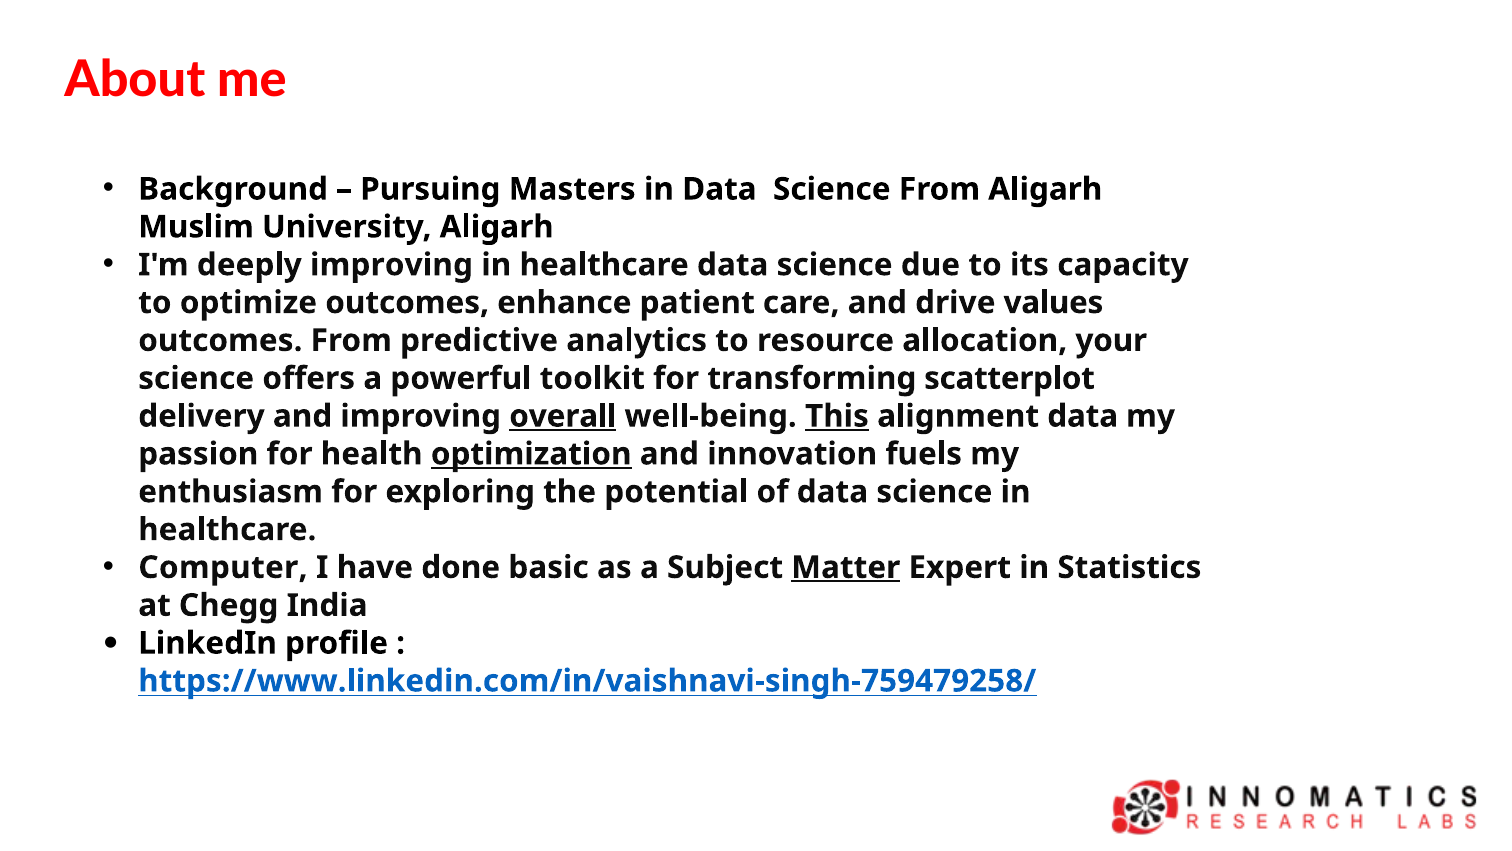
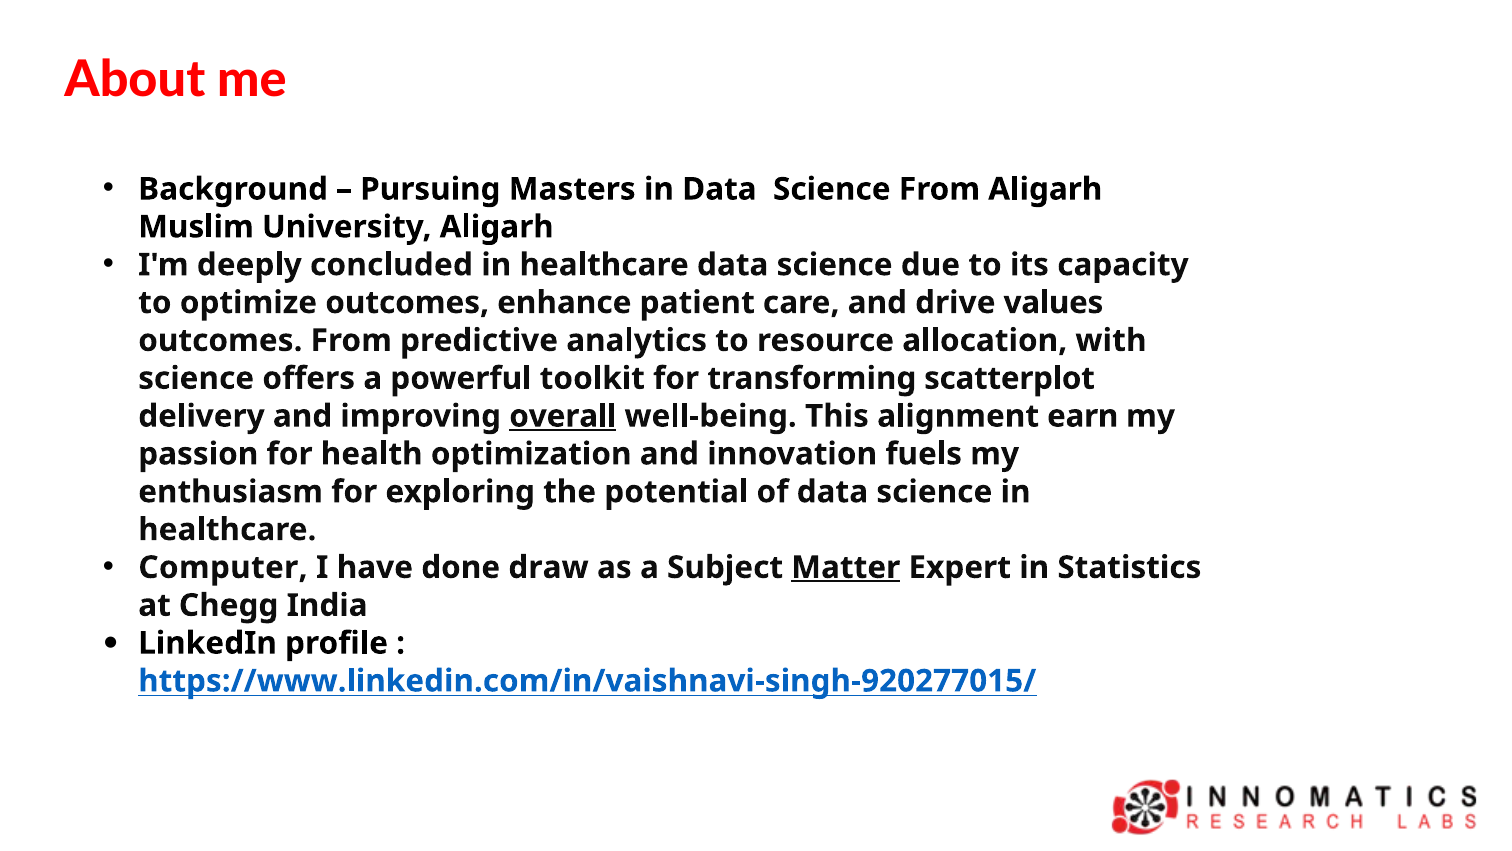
deeply improving: improving -> concluded
your: your -> with
This underline: present -> none
alignment data: data -> earn
optimization underline: present -> none
basic: basic -> draw
https://www.linkedin.com/in/vaishnavi-singh-759479258/: https://www.linkedin.com/in/vaishnavi-singh-759479258/ -> https://www.linkedin.com/in/vaishnavi-singh-920277015/
